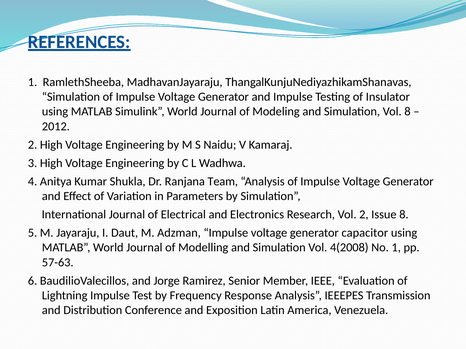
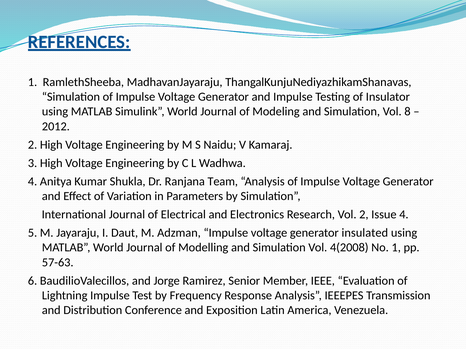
Issue 8: 8 -> 4
capacitor: capacitor -> insulated
